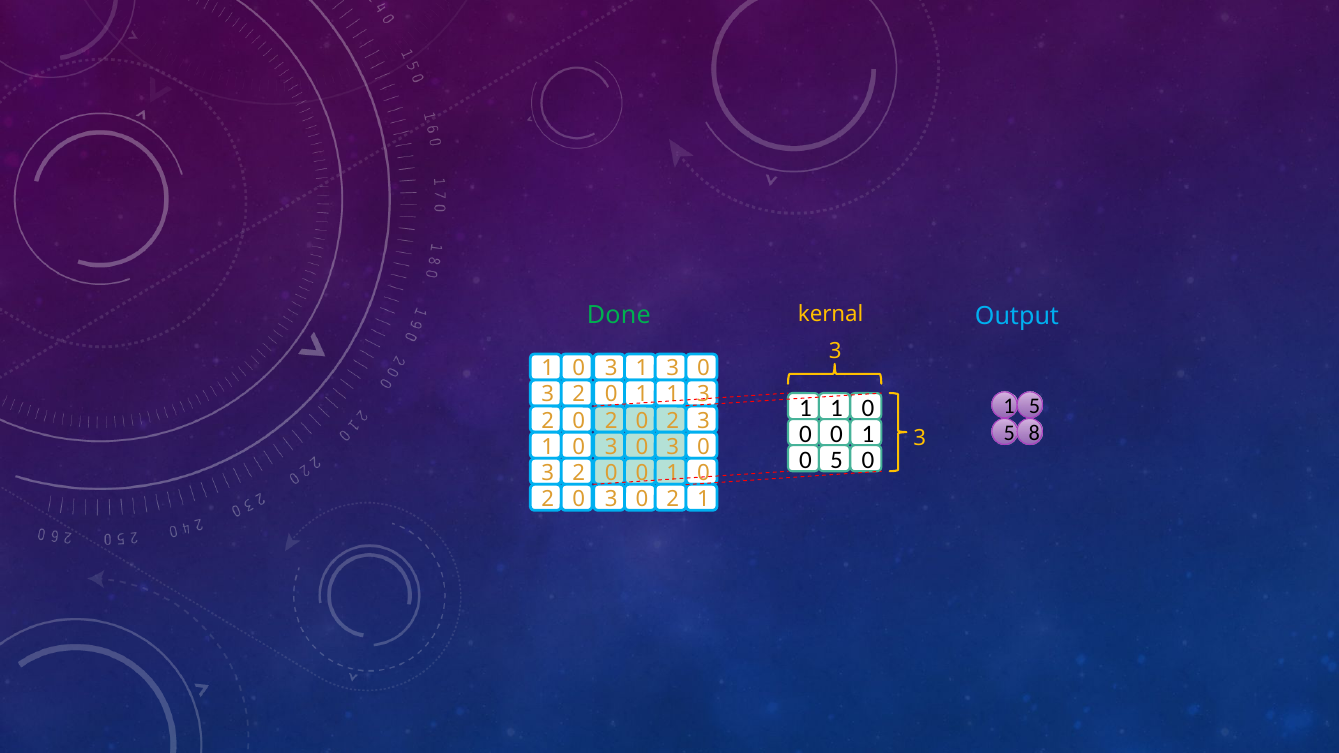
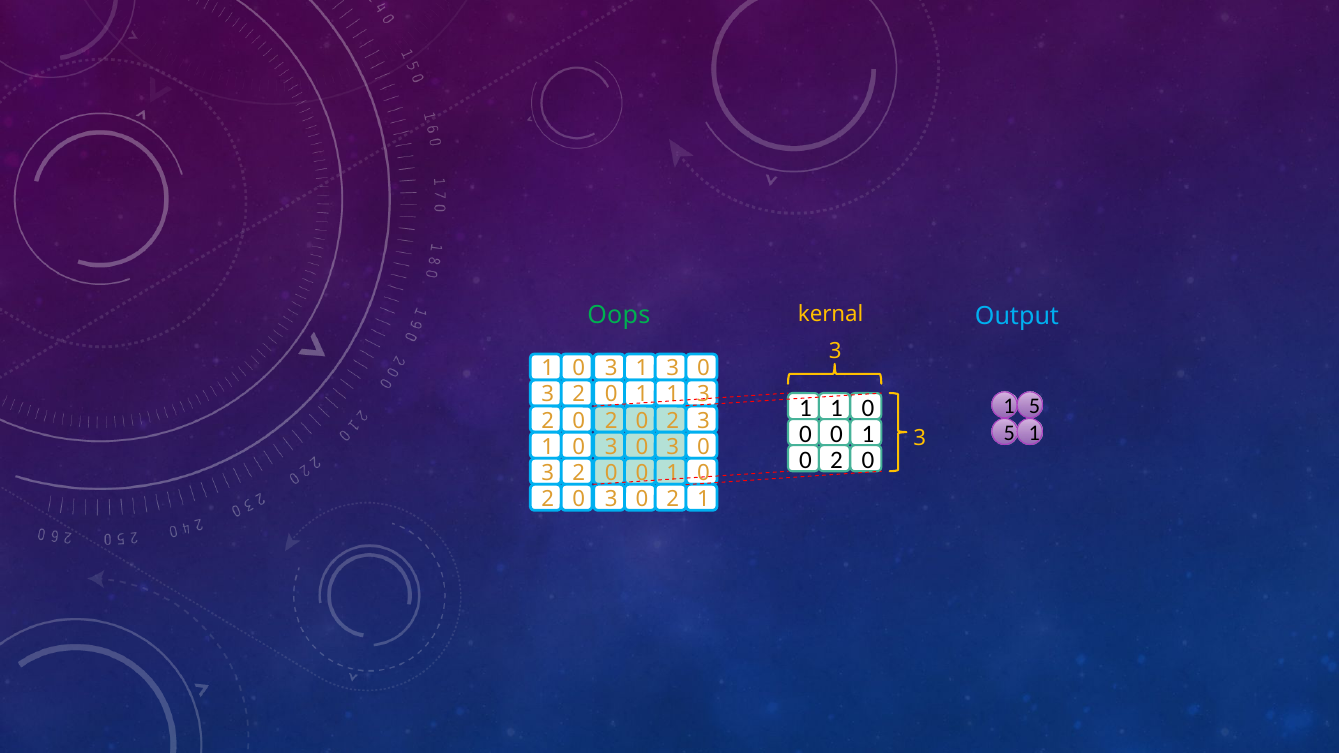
Done: Done -> Oops
5 8: 8 -> 1
5 at (836, 460): 5 -> 2
